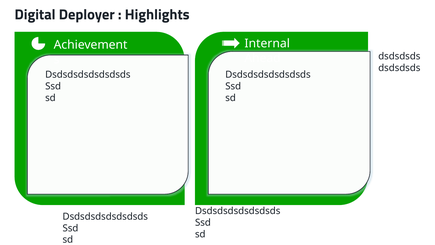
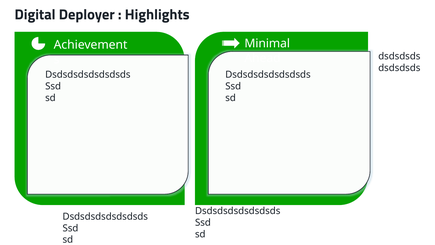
Internal: Internal -> Minimal
